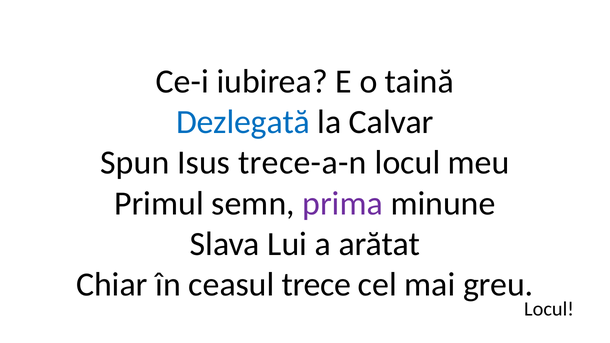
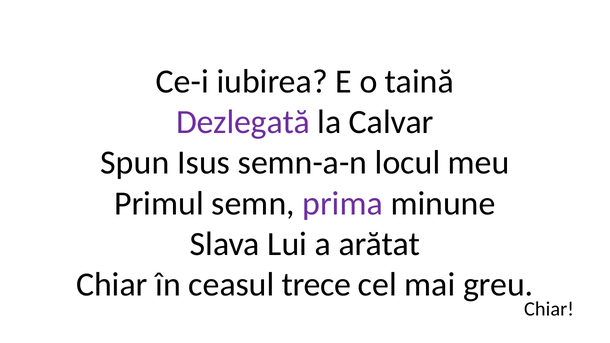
Dezlegată colour: blue -> purple
trece-a-n: trece-a-n -> semn-a-n
Locul at (549, 309): Locul -> Chiar
